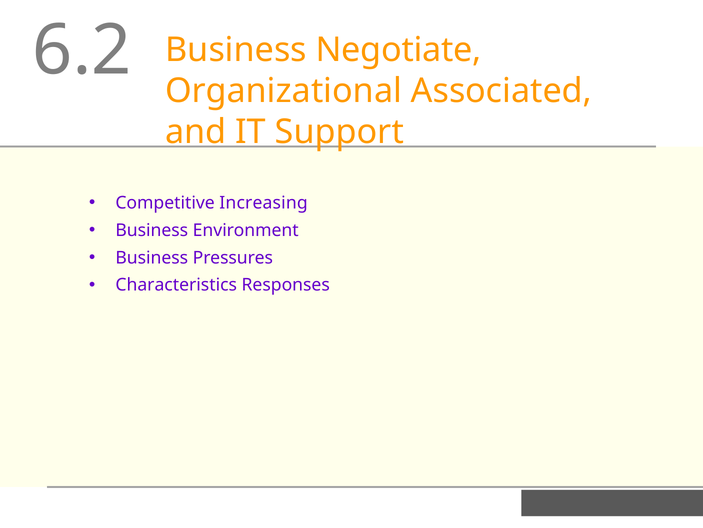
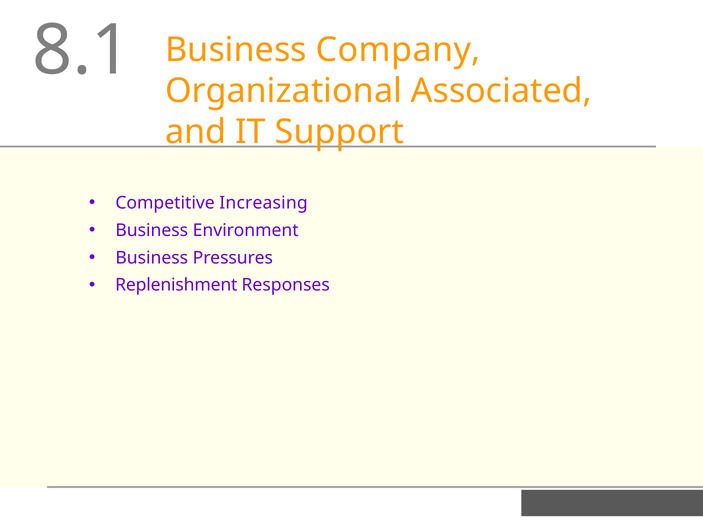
6.2: 6.2 -> 8.1
Negotiate: Negotiate -> Company
Characteristics: Characteristics -> Replenishment
